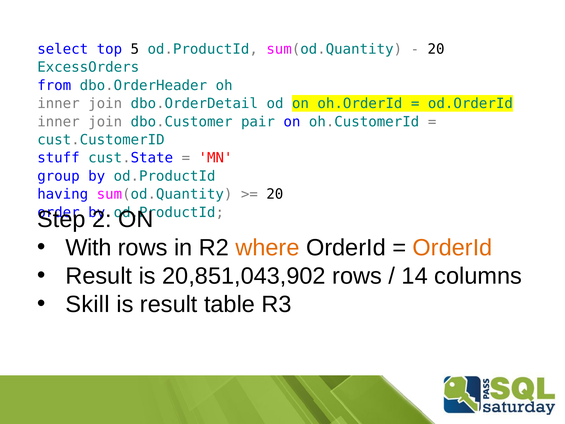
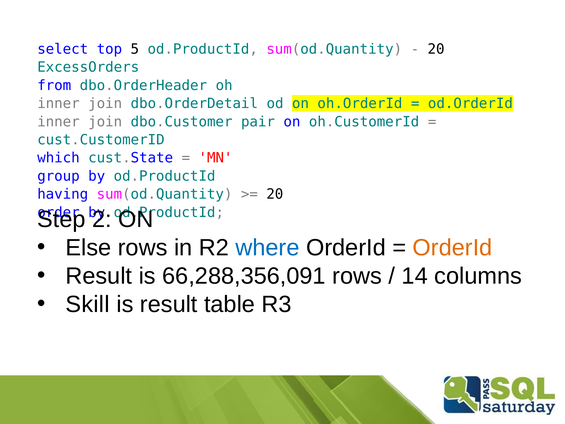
stuff: stuff -> which
With: With -> Else
where colour: orange -> blue
20,851,043,902: 20,851,043,902 -> 66,288,356,091
